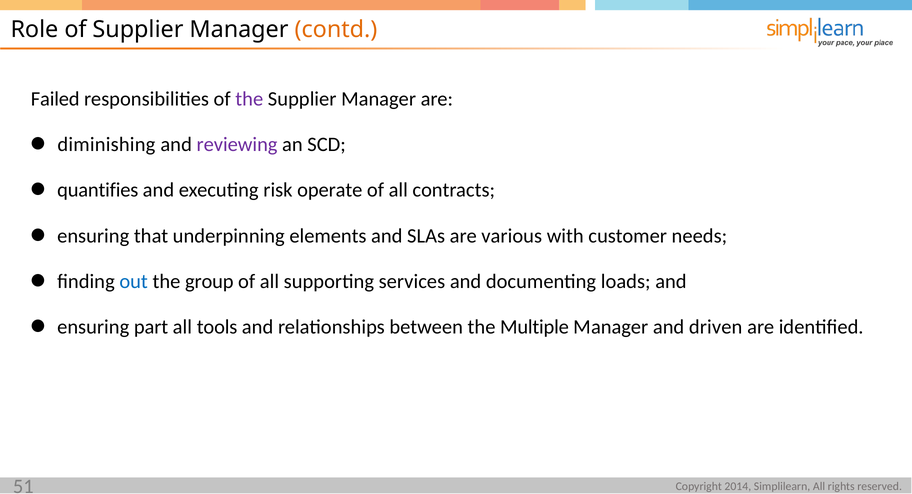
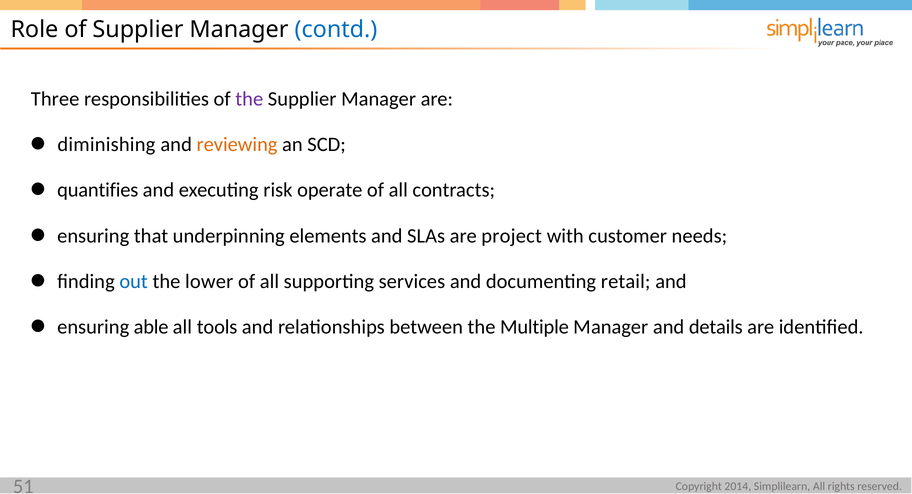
contd colour: orange -> blue
Failed: Failed -> Three
reviewing colour: purple -> orange
various: various -> project
group: group -> lower
loads: loads -> retail
part: part -> able
driven: driven -> details
